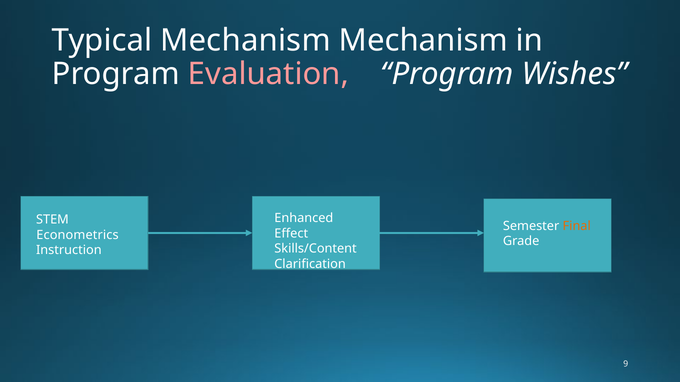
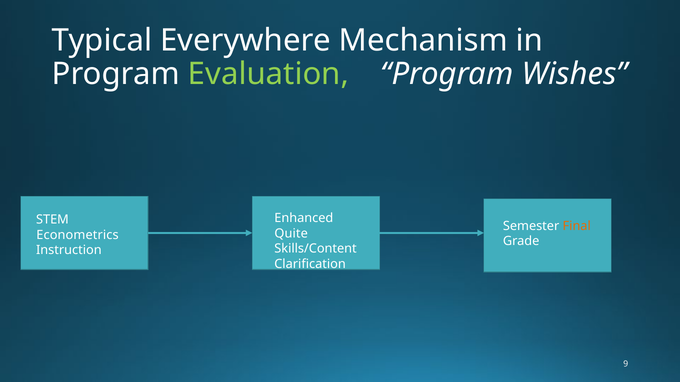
Typical Mechanism: Mechanism -> Everywhere
Evaluation colour: pink -> light green
Effect: Effect -> Quite
